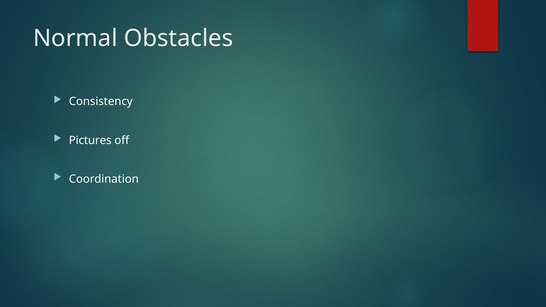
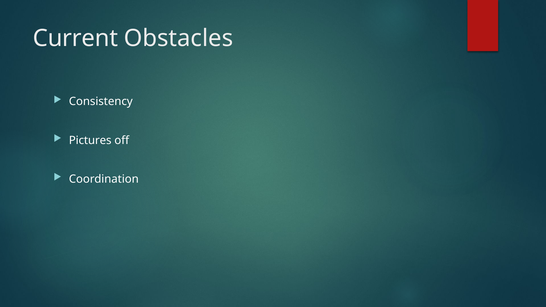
Normal: Normal -> Current
